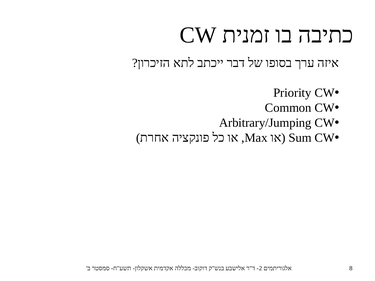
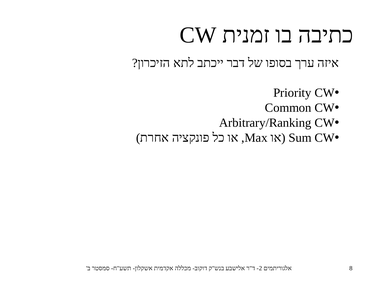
Arbitrary/Jumping: Arbitrary/Jumping -> Arbitrary/Ranking
